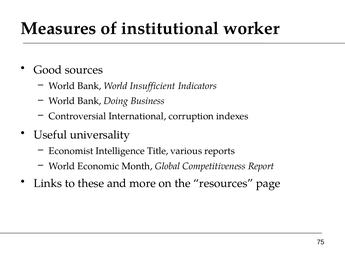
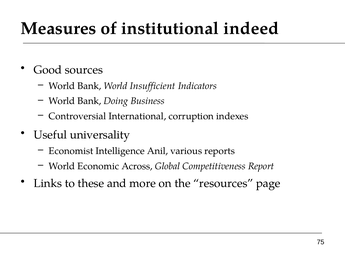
worker: worker -> indeed
Title: Title -> Anil
Month: Month -> Across
